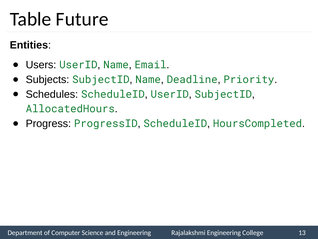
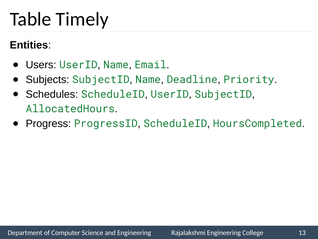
Future: Future -> Timely
